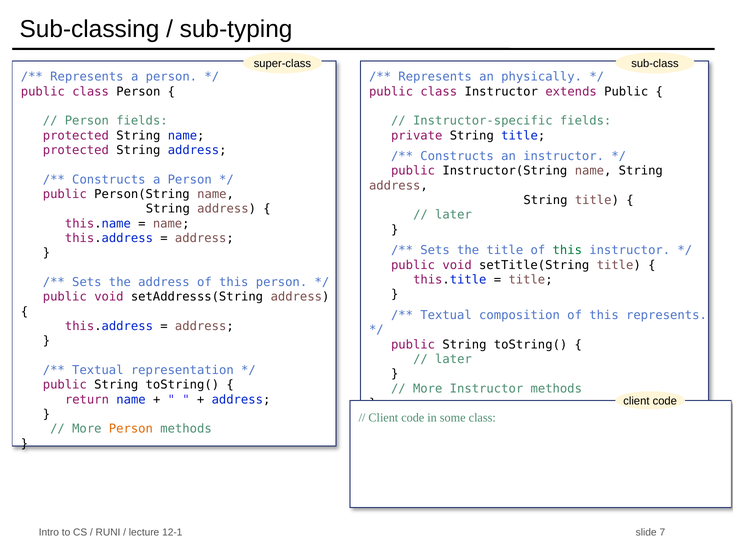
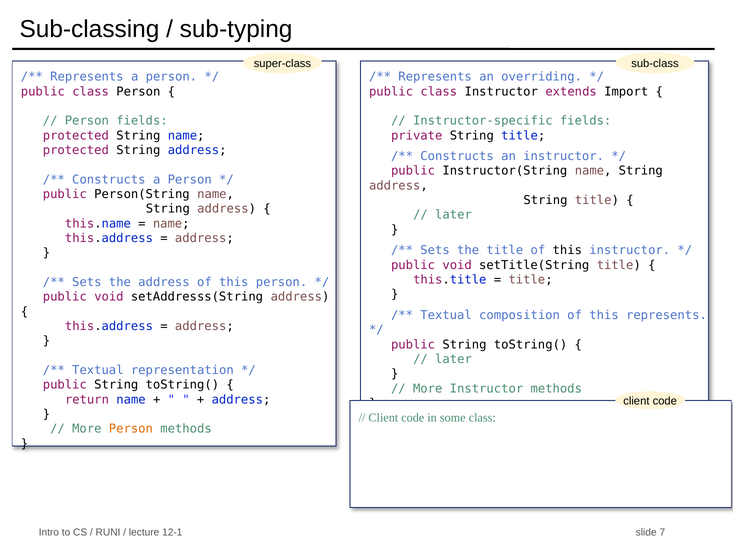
physically: physically -> overriding
extends Public: Public -> Import
this at (567, 250) colour: green -> black
